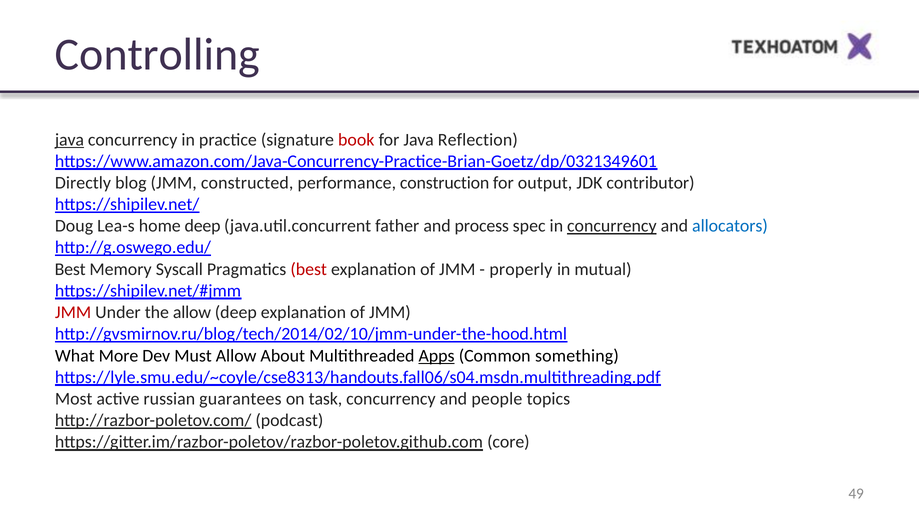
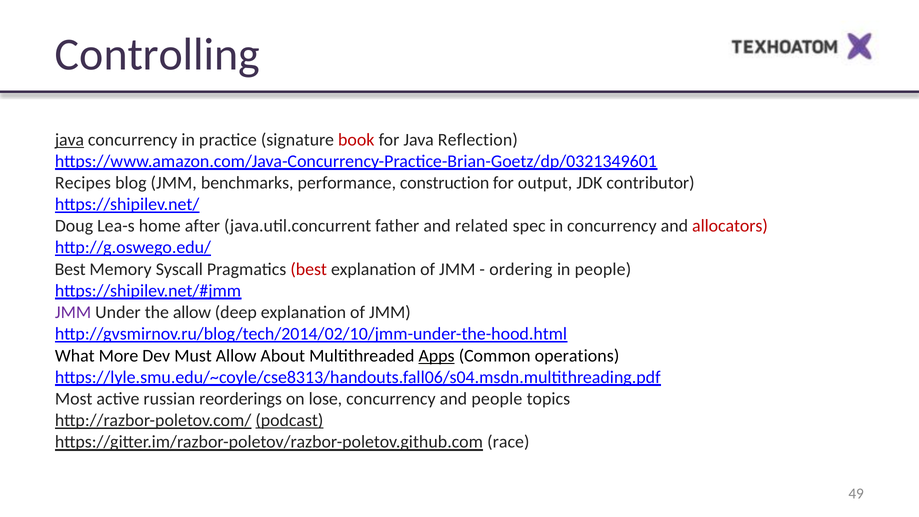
Directly: Directly -> Recipes
constructed: constructed -> benchmarks
home deep: deep -> after
process: process -> related
concurrency at (612, 226) underline: present -> none
allocators colour: blue -> red
properly: properly -> ordering
in mutual: mutual -> people
JMM at (73, 312) colour: red -> purple
something: something -> operations
guarantees: guarantees -> reorderings
task: task -> lose
podcast underline: none -> present
core: core -> race
